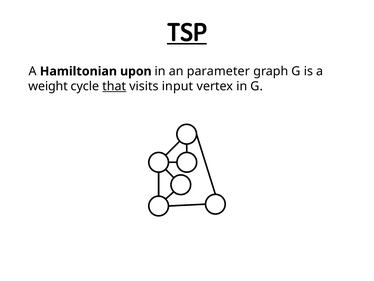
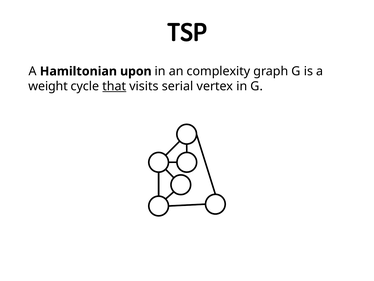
TSP underline: present -> none
parameter: parameter -> complexity
input: input -> serial
